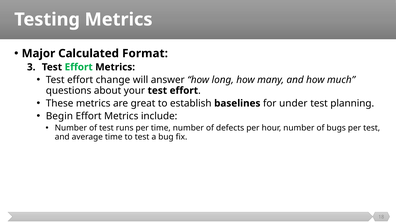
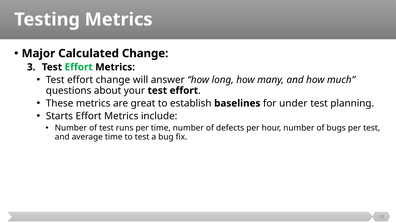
Calculated Format: Format -> Change
Begin: Begin -> Starts
